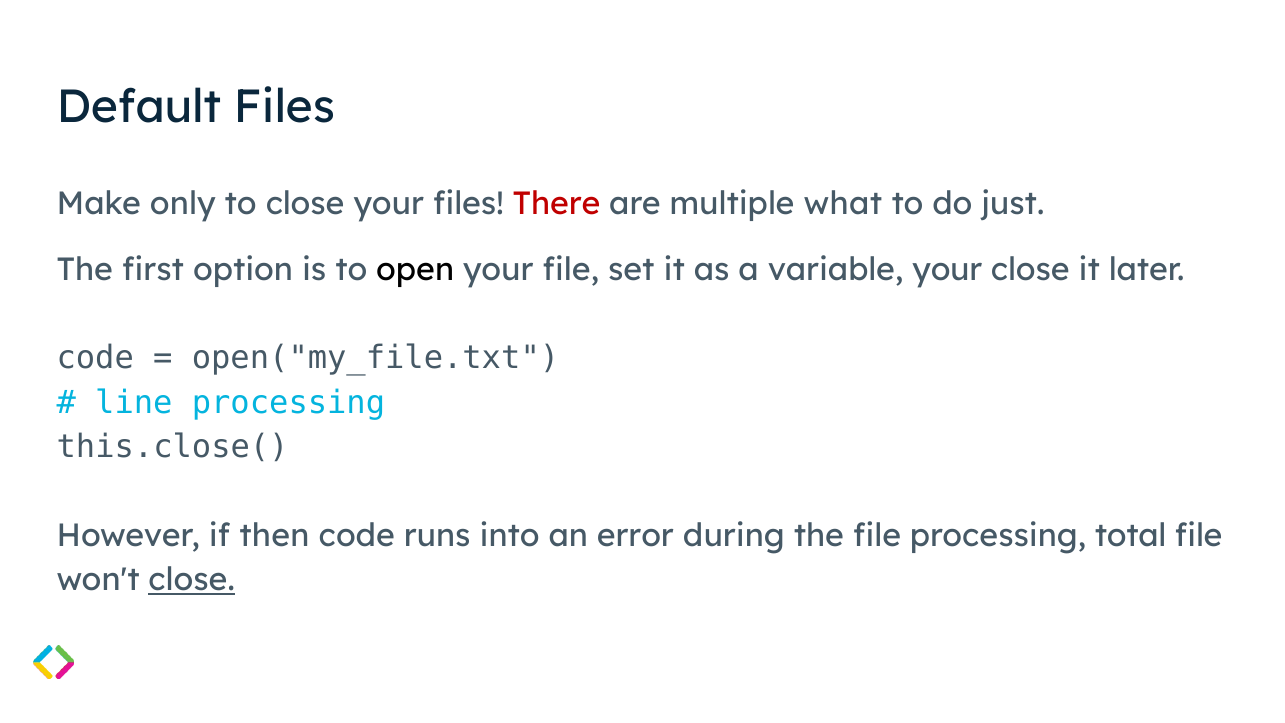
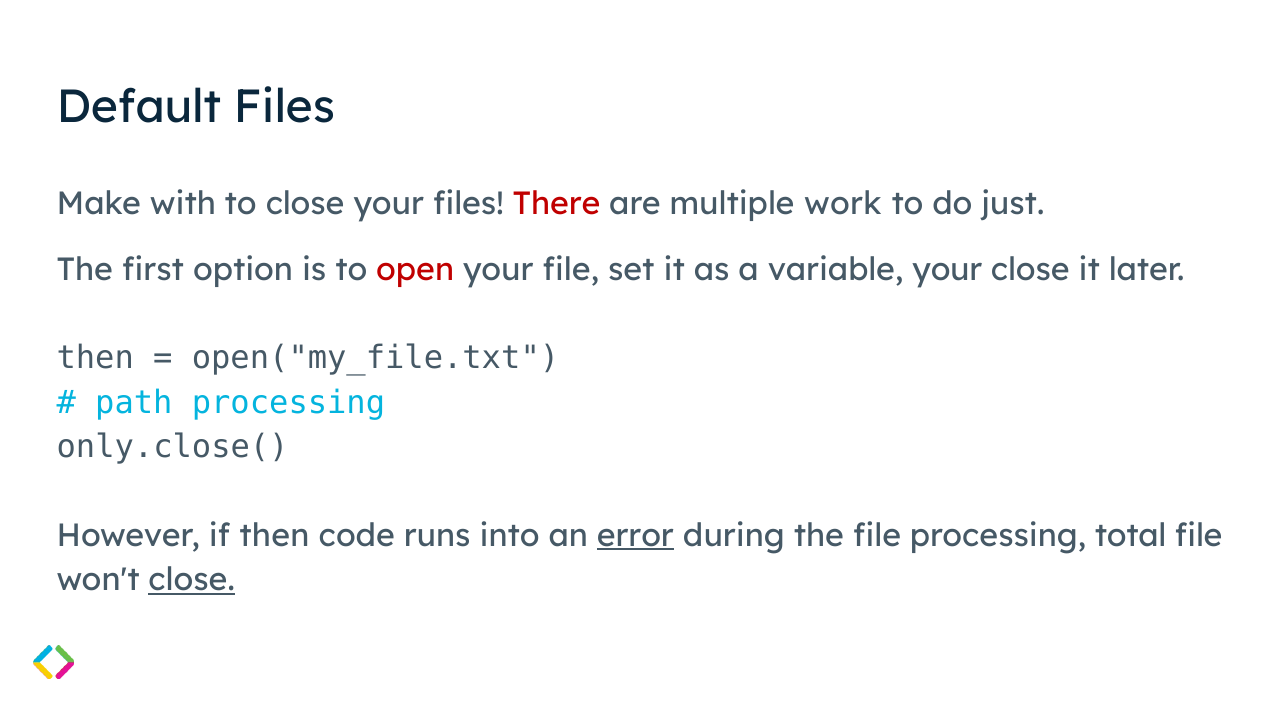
only: only -> with
what: what -> work
open colour: black -> red
code at (95, 358): code -> then
line: line -> path
this.close(: this.close( -> only.close(
error underline: none -> present
